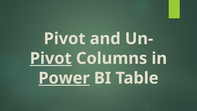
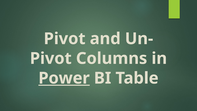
Pivot at (51, 58) underline: present -> none
